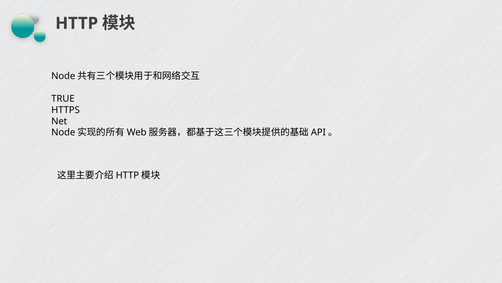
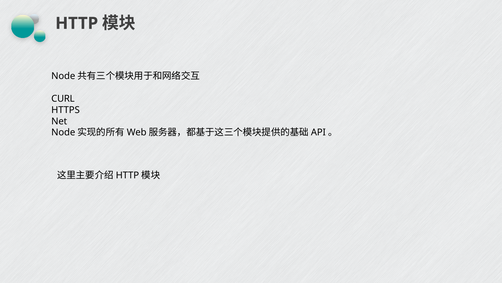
TRUE: TRUE -> CURL
